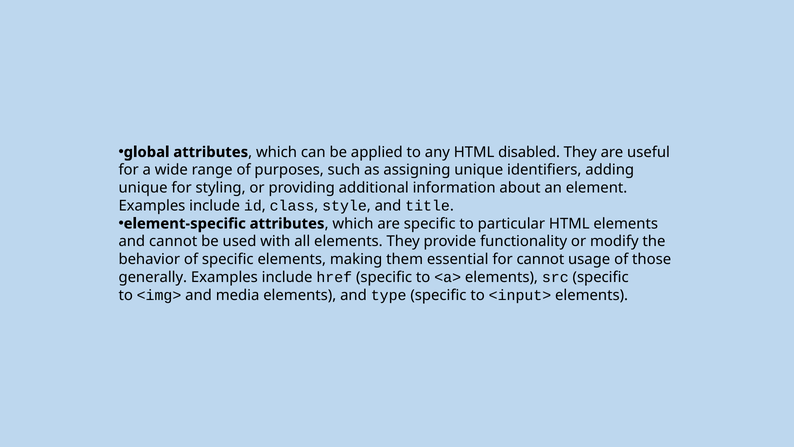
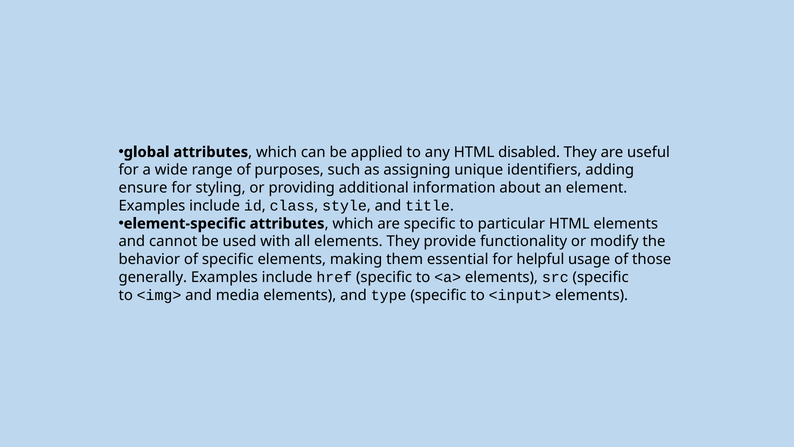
unique at (143, 188): unique -> ensure
for cannot: cannot -> helpful
